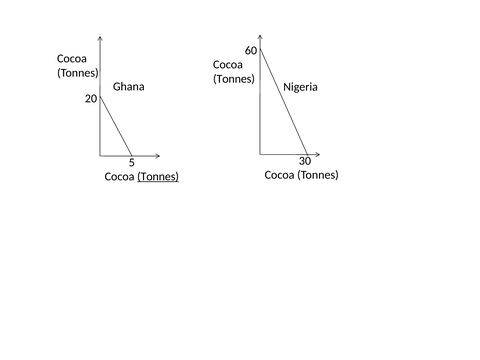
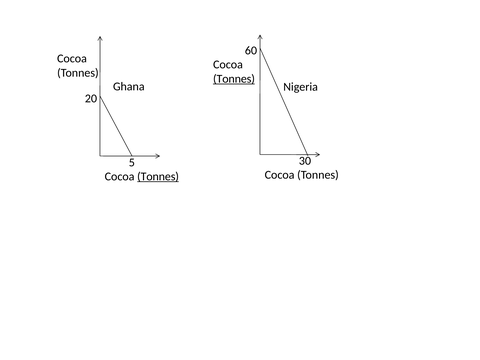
Tonnes at (234, 79) underline: none -> present
